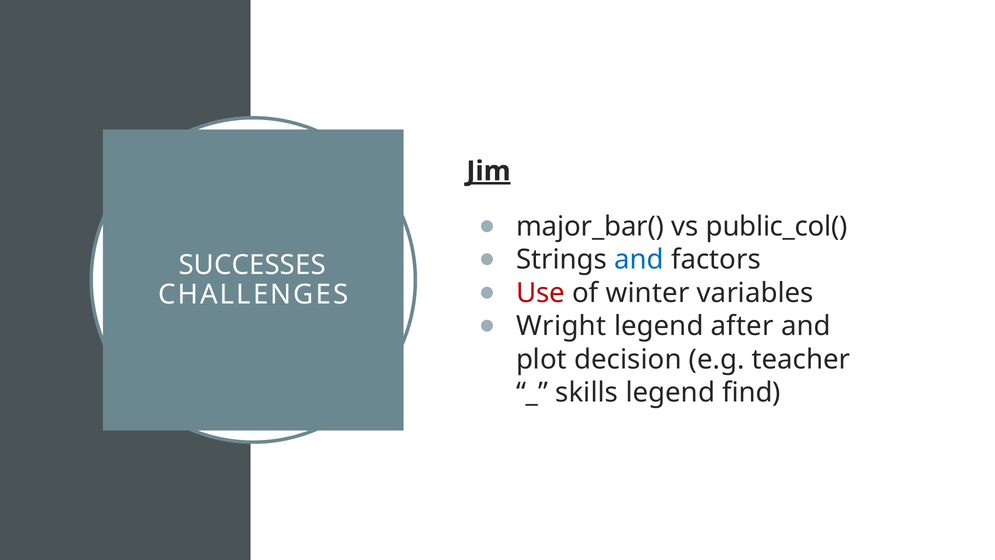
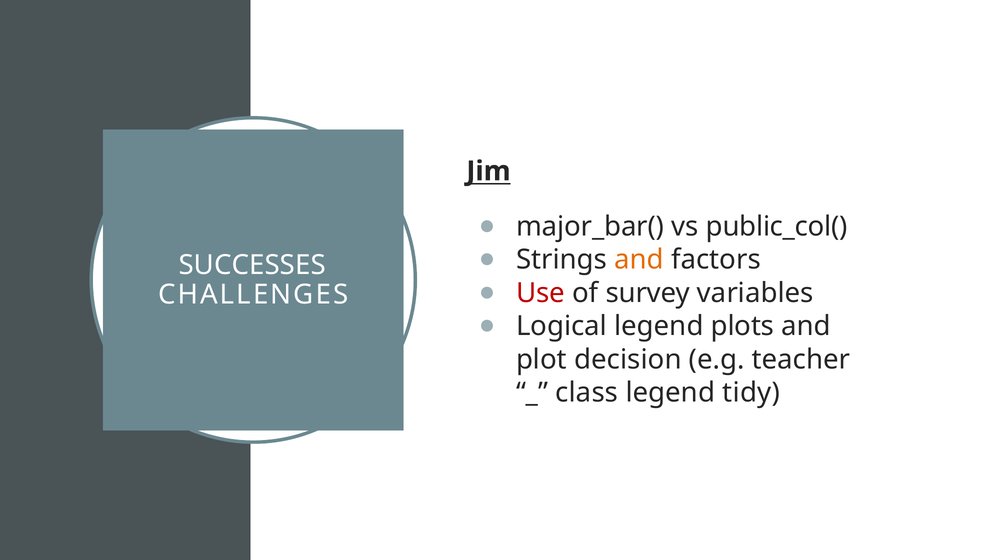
Jim underline: present -> none
and at (639, 260) colour: blue -> orange
winter: winter -> survey
Wright: Wright -> Logical
after: after -> plots
skills: skills -> class
find: find -> tidy
